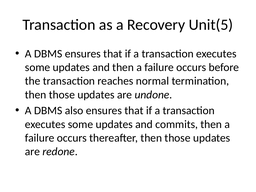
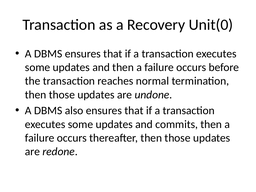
Unit(5: Unit(5 -> Unit(0
